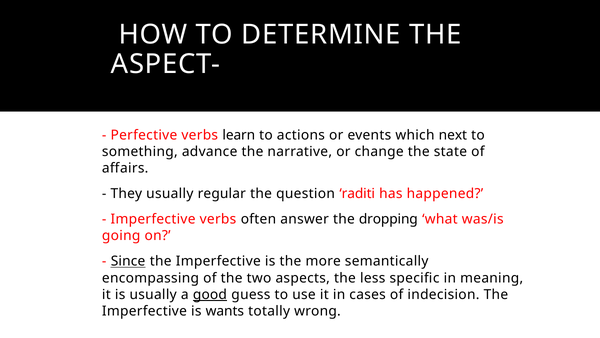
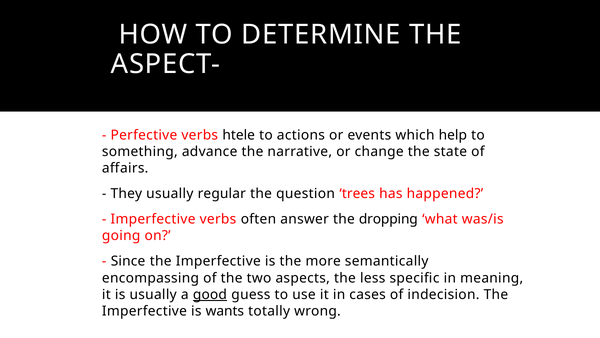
learn: learn -> htele
next: next -> help
raditi: raditi -> trees
Since underline: present -> none
